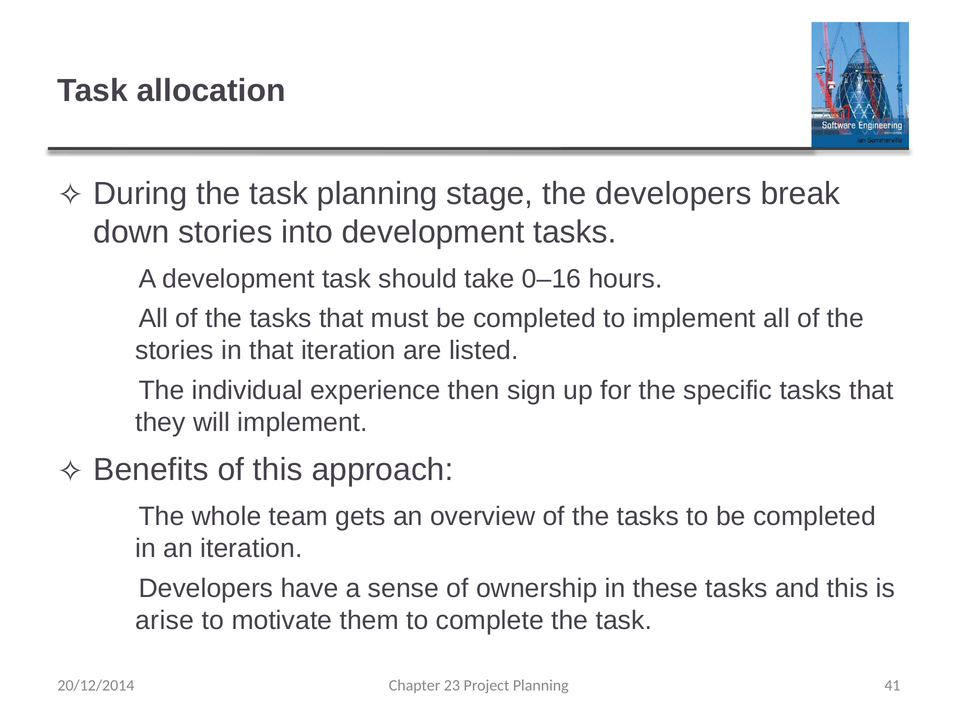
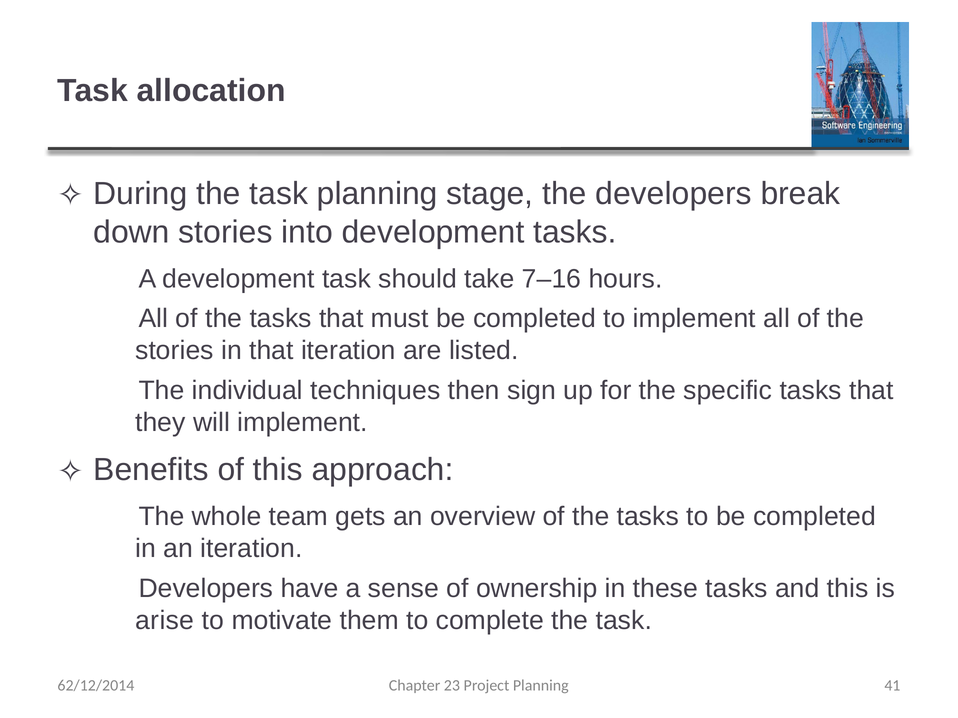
0–16: 0–16 -> 7–16
experience: experience -> techniques
20/12/2014: 20/12/2014 -> 62/12/2014
